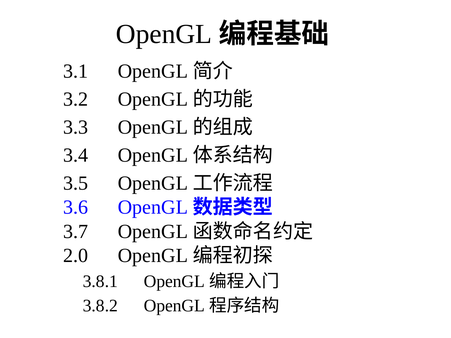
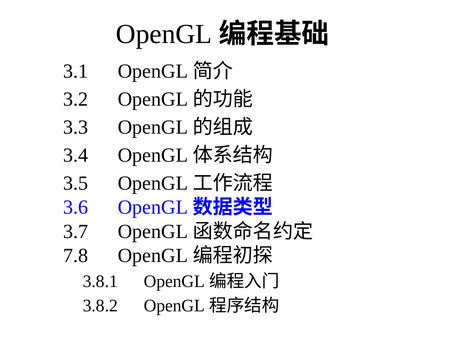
2.0: 2.0 -> 7.8
